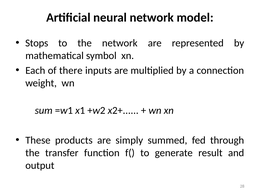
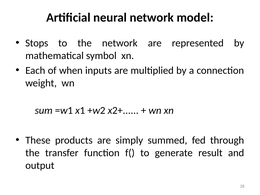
there: there -> when
